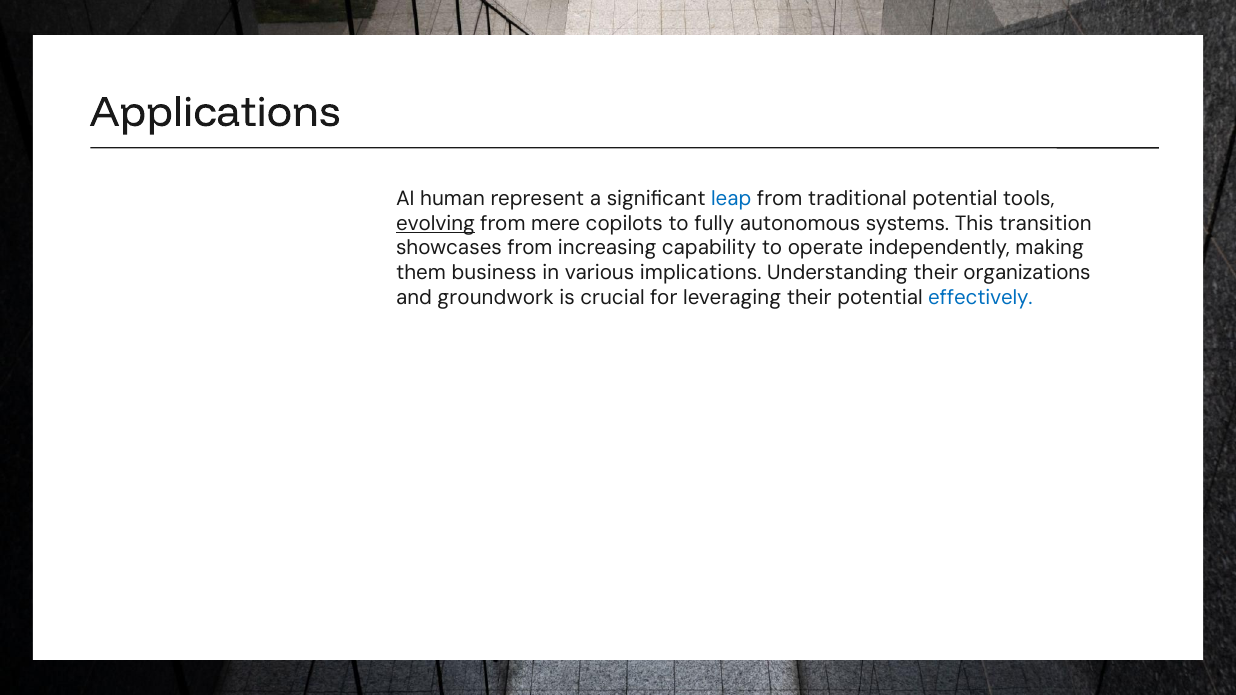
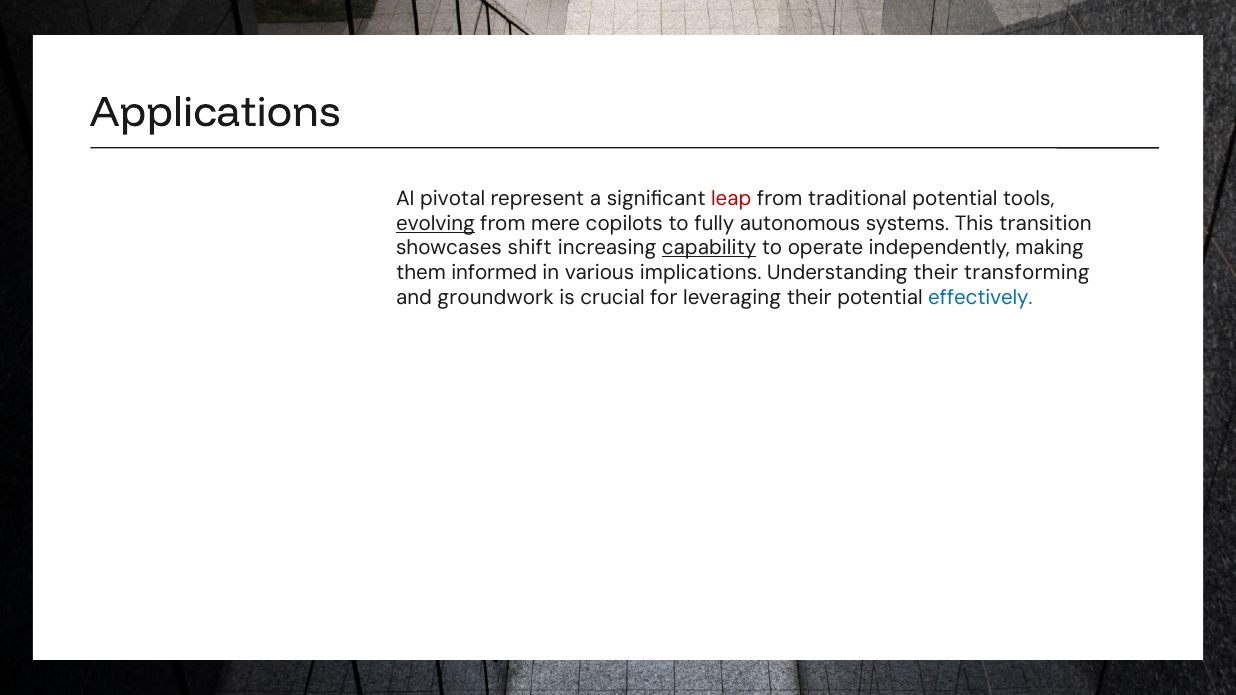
human: human -> pivotal
leap colour: blue -> red
showcases from: from -> shift
capability underline: none -> present
business: business -> informed
organizations: organizations -> transforming
